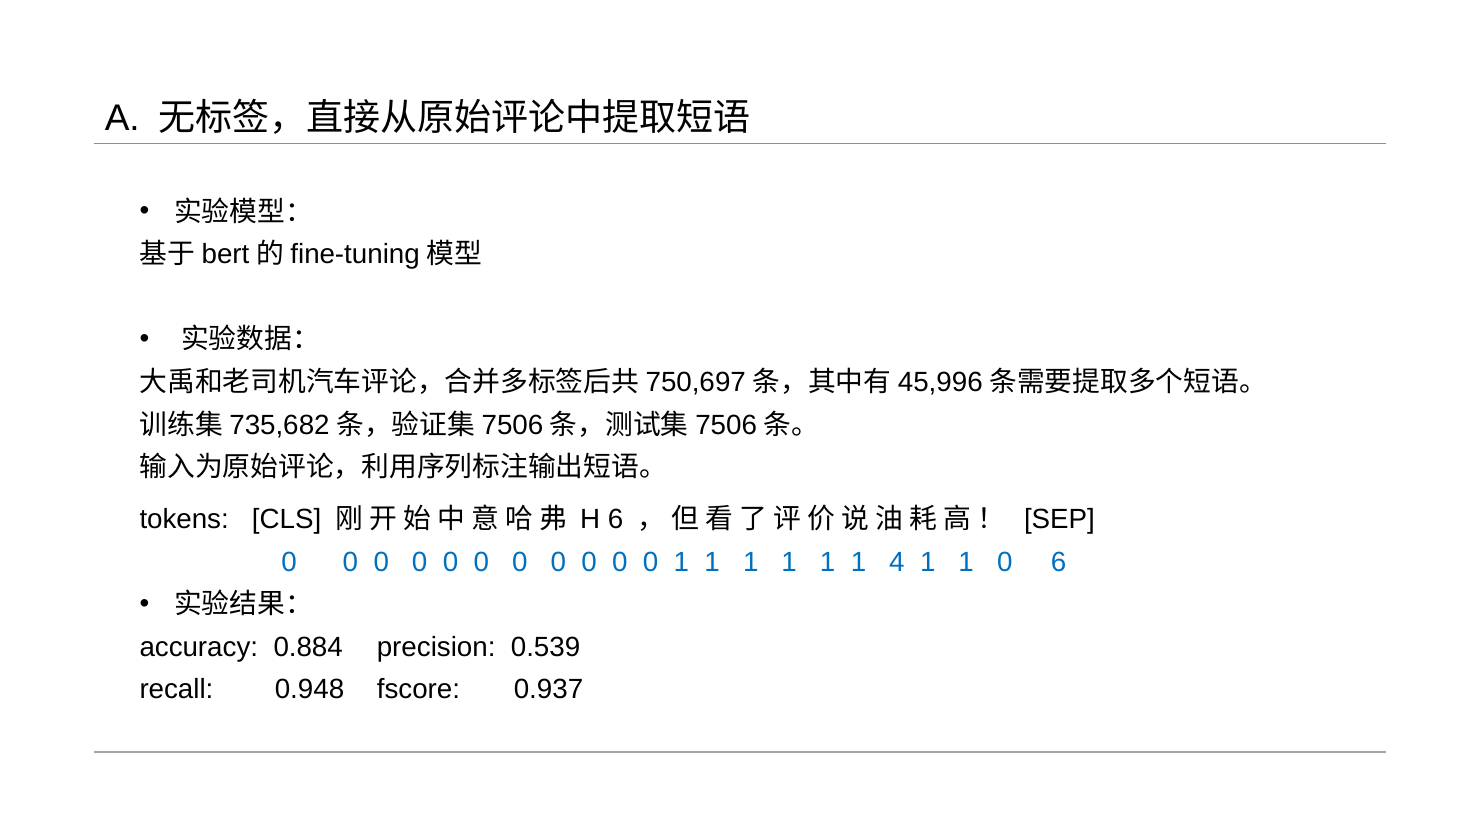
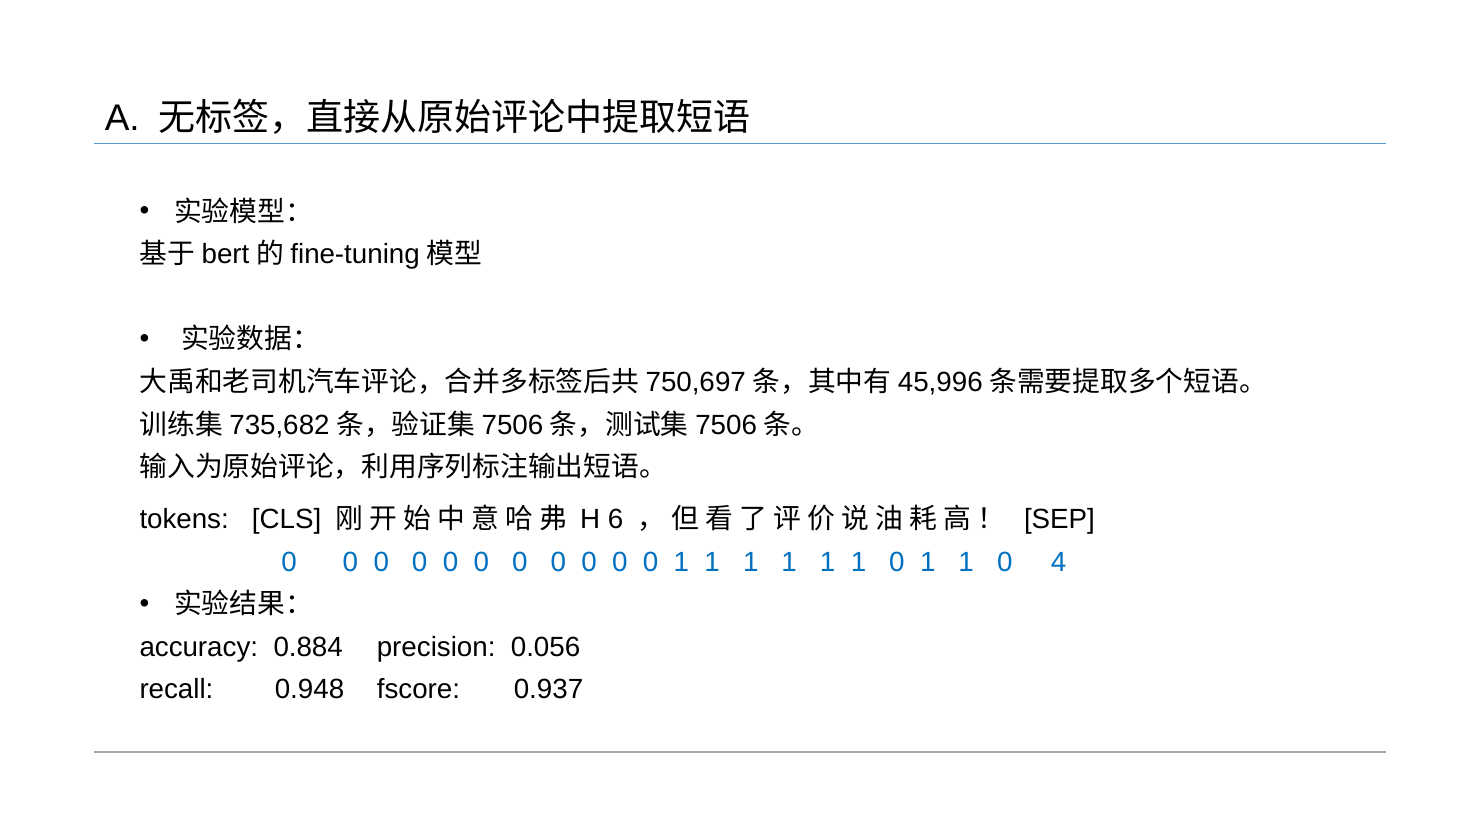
1 1 1 4: 4 -> 0
0 6: 6 -> 4
0.539: 0.539 -> 0.056
